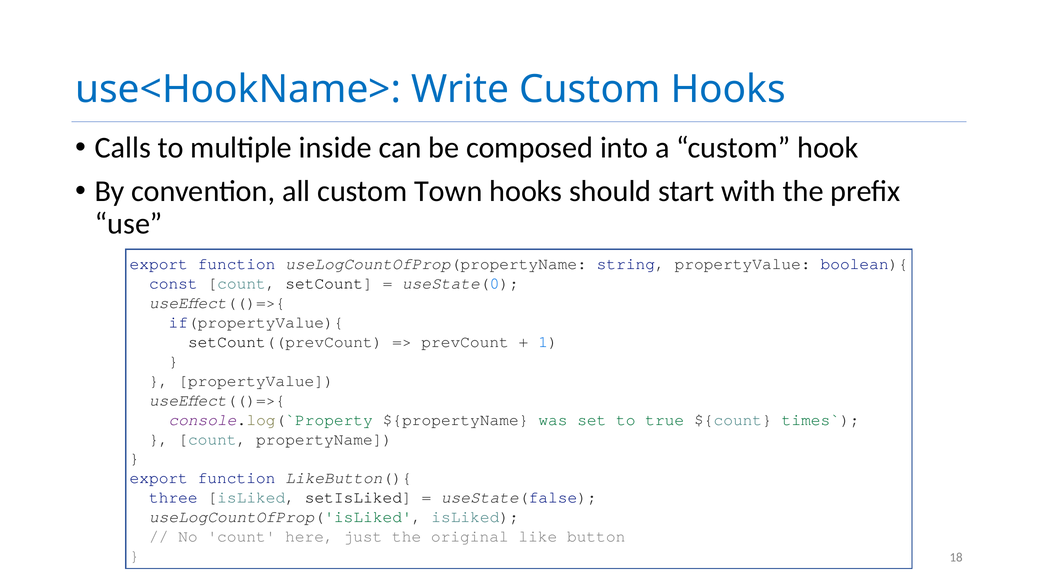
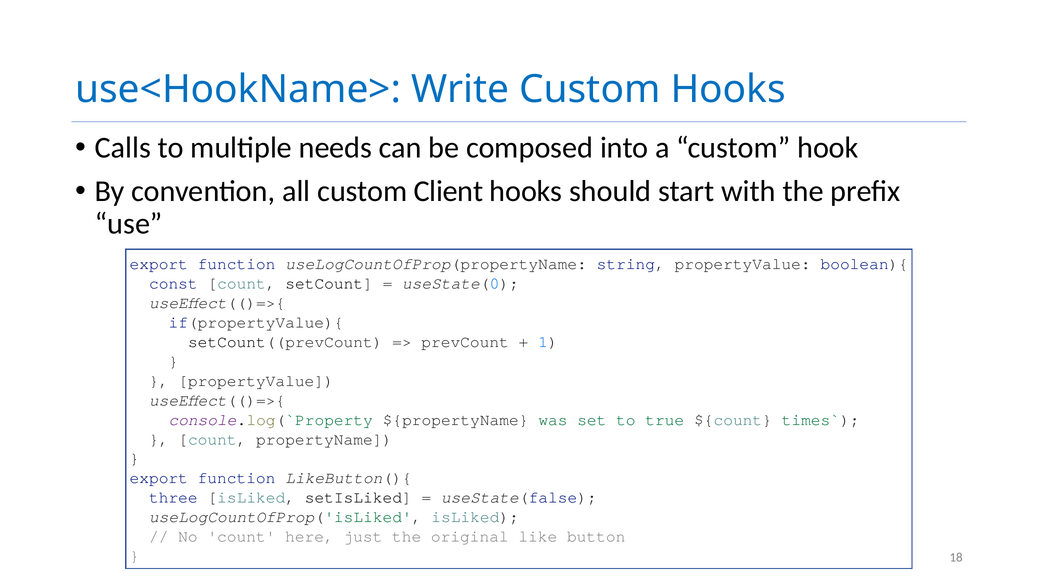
inside: inside -> needs
Town: Town -> Client
